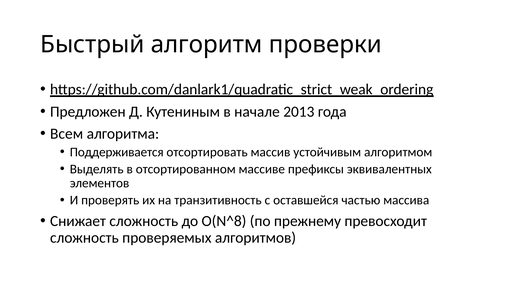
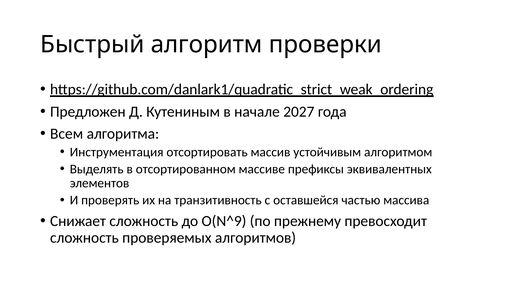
2013: 2013 -> 2027
Поддерживается: Поддерживается -> Инструментация
O(N^8: O(N^8 -> O(N^9
